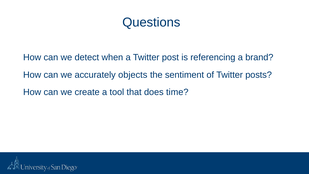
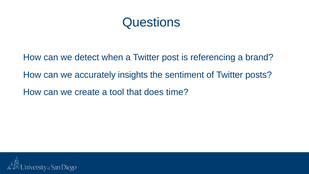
objects: objects -> insights
